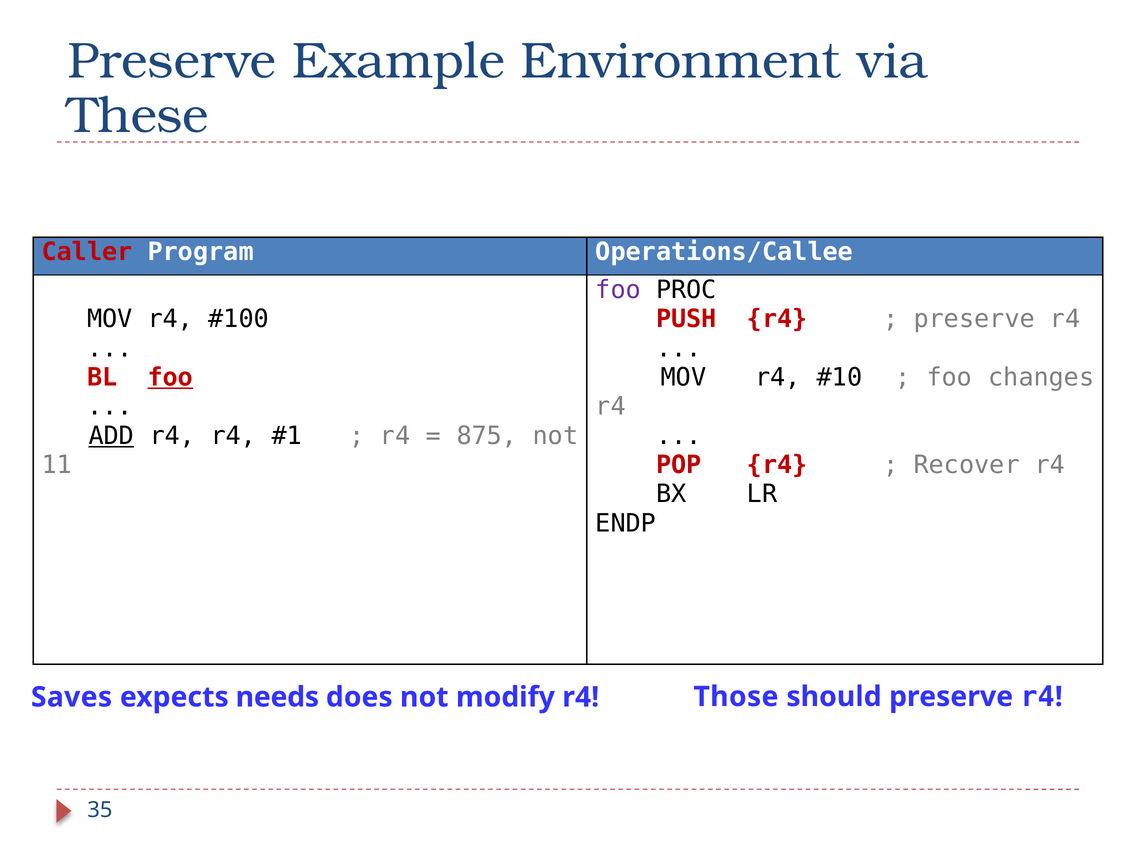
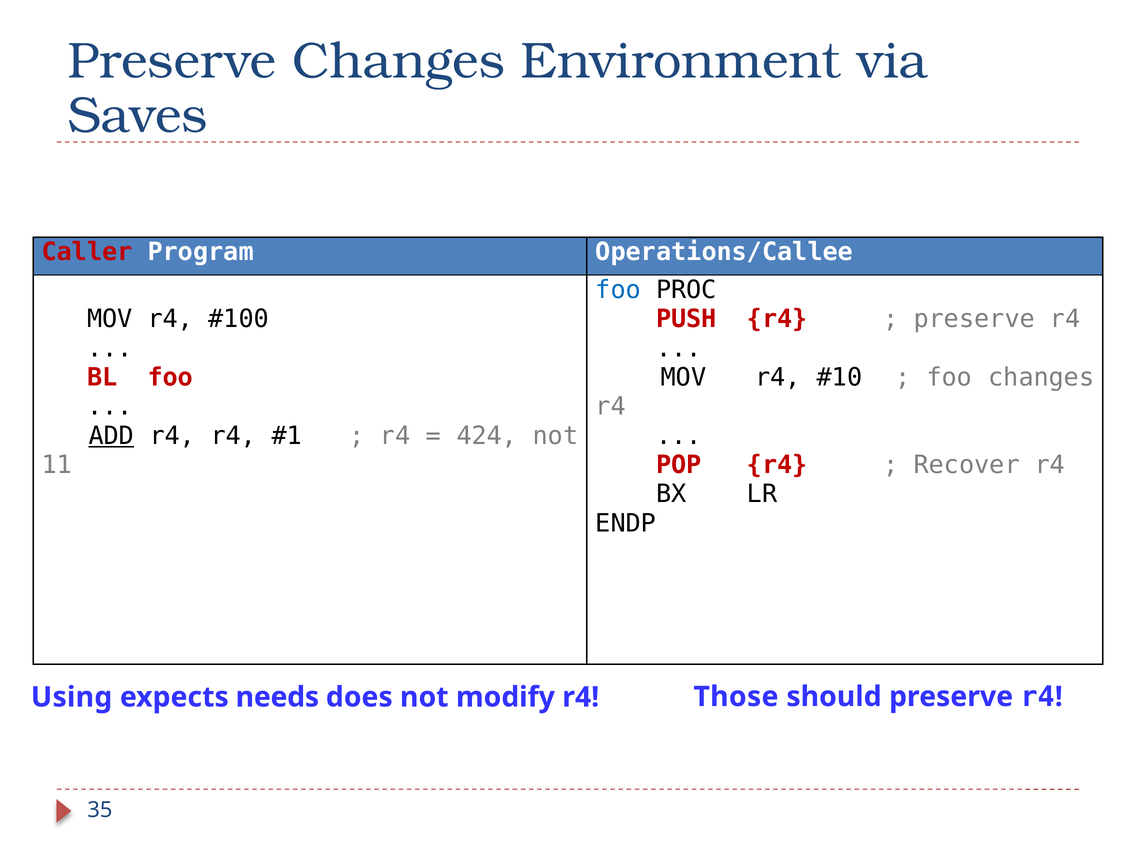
Preserve Example: Example -> Changes
These: These -> Saves
foo at (618, 290) colour: purple -> blue
foo at (170, 377) underline: present -> none
875: 875 -> 424
Saves: Saves -> Using
